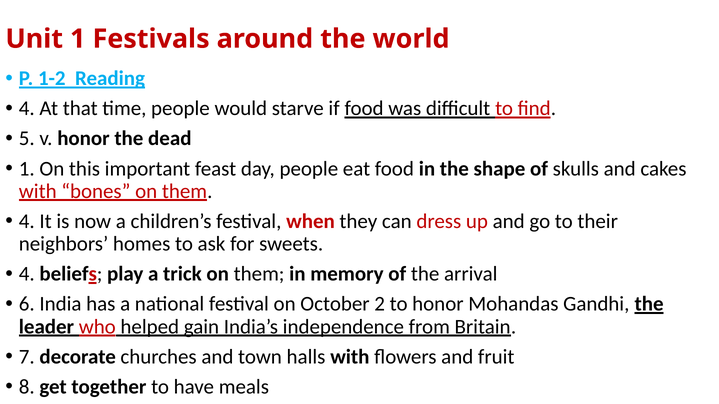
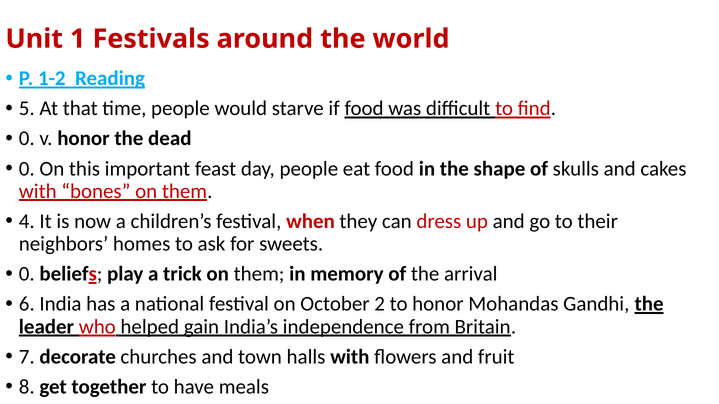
4 at (27, 109): 4 -> 5
5 at (27, 139): 5 -> 0
1 at (27, 169): 1 -> 0
4 at (27, 274): 4 -> 0
